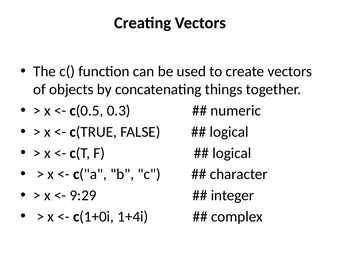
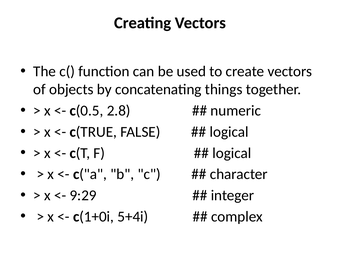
0.3: 0.3 -> 2.8
1+4i: 1+4i -> 5+4i
